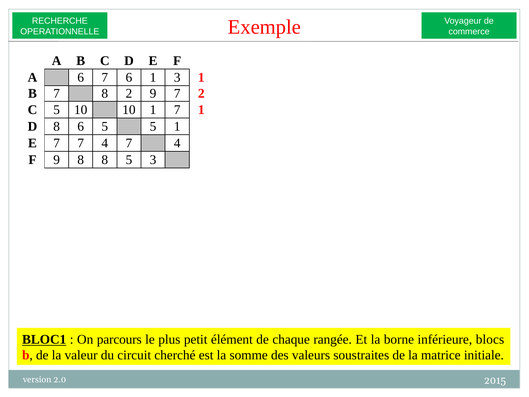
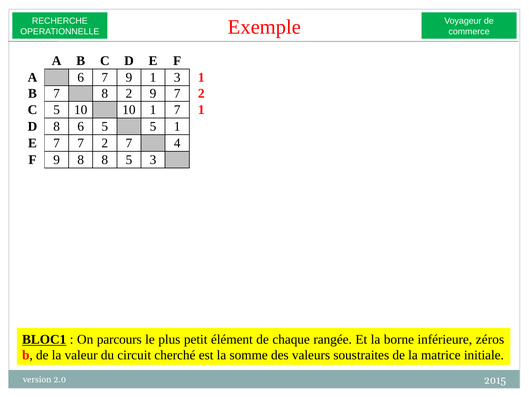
7 6: 6 -> 9
7 7 4: 4 -> 2
blocs: blocs -> zéros
